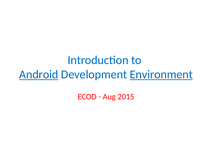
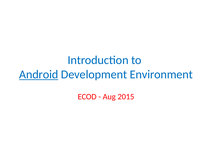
Environment underline: present -> none
